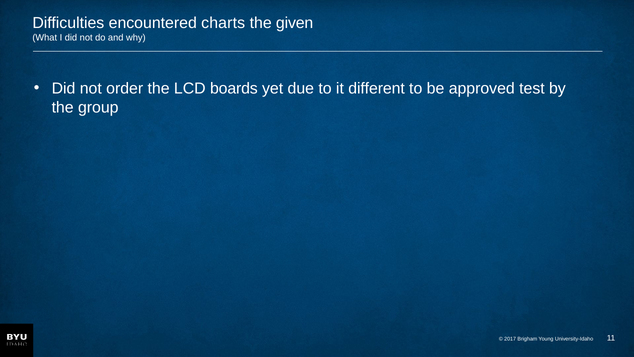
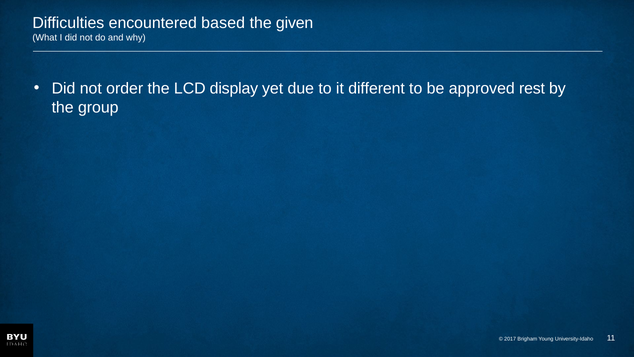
charts: charts -> based
boards: boards -> display
test: test -> rest
